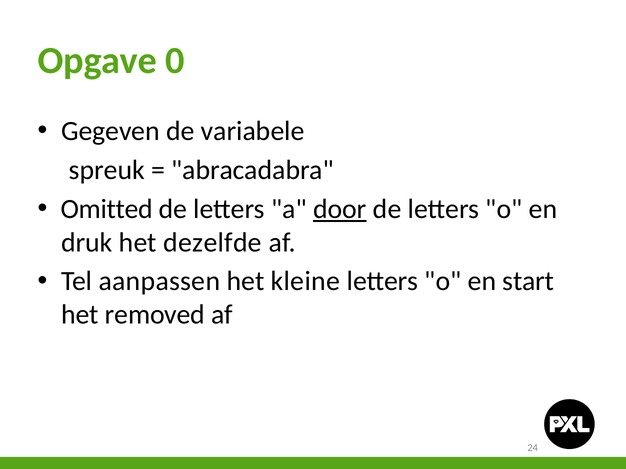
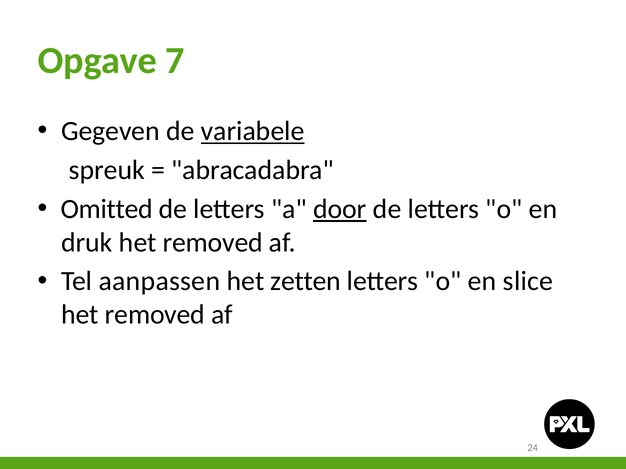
0: 0 -> 7
variabele underline: none -> present
druk het dezelfde: dezelfde -> removed
kleine: kleine -> zetten
start: start -> slice
